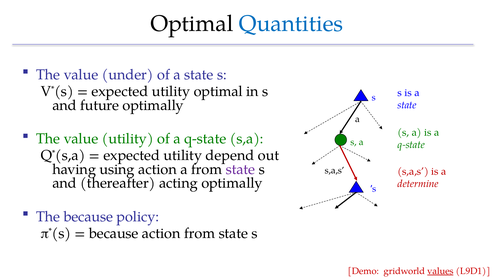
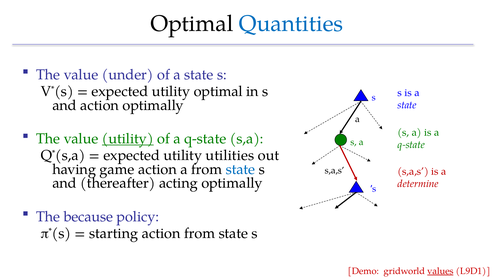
and future: future -> action
utility at (128, 139) underline: none -> present
depend: depend -> utilities
using: using -> game
state at (240, 169) colour: purple -> blue
because at (114, 233): because -> starting
